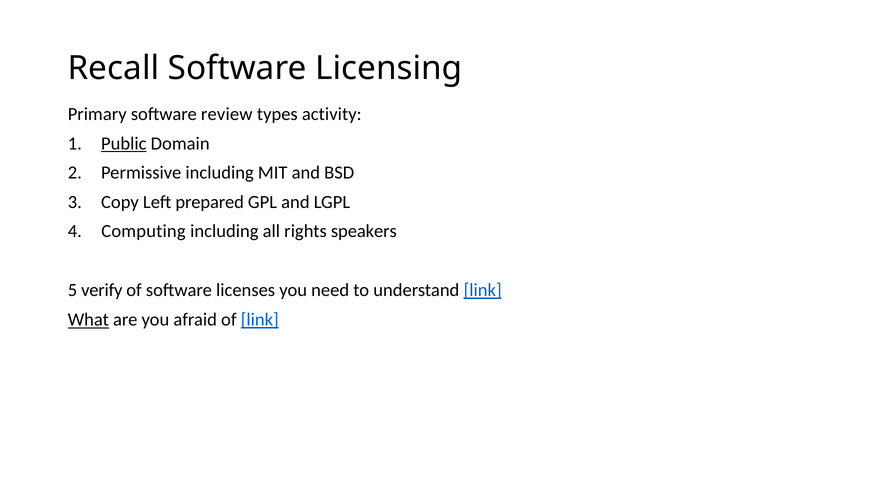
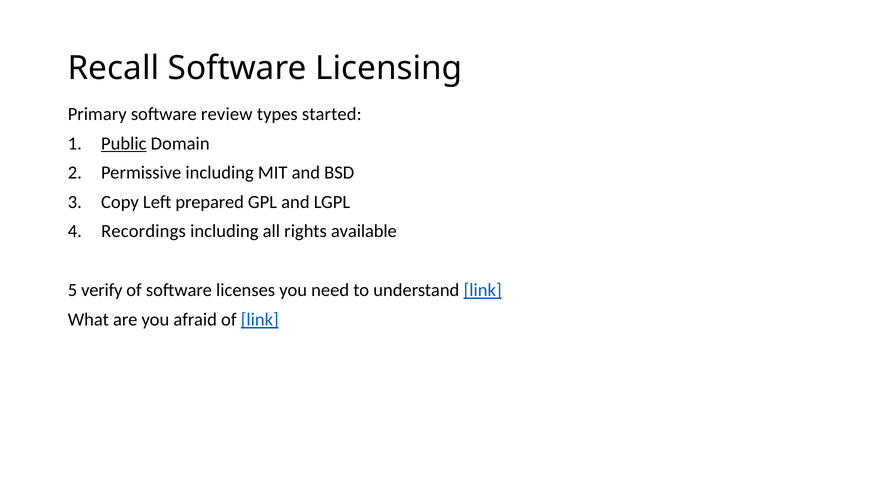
activity: activity -> started
Computing: Computing -> Recordings
speakers: speakers -> available
What underline: present -> none
